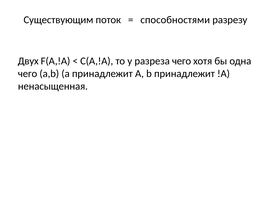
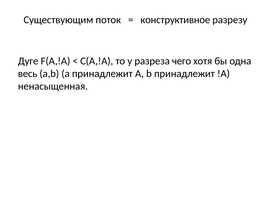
способностями: способностями -> конструктивное
Двух: Двух -> Дуге
чего at (28, 74): чего -> весь
